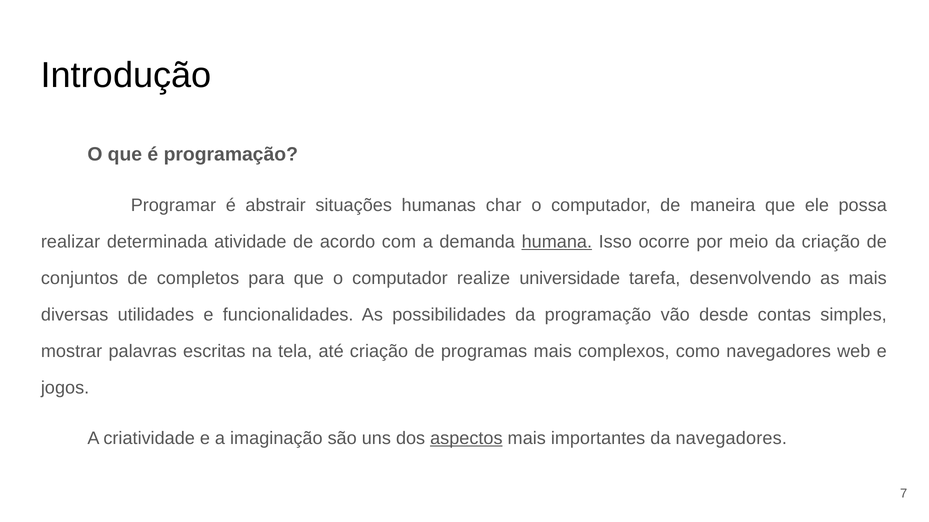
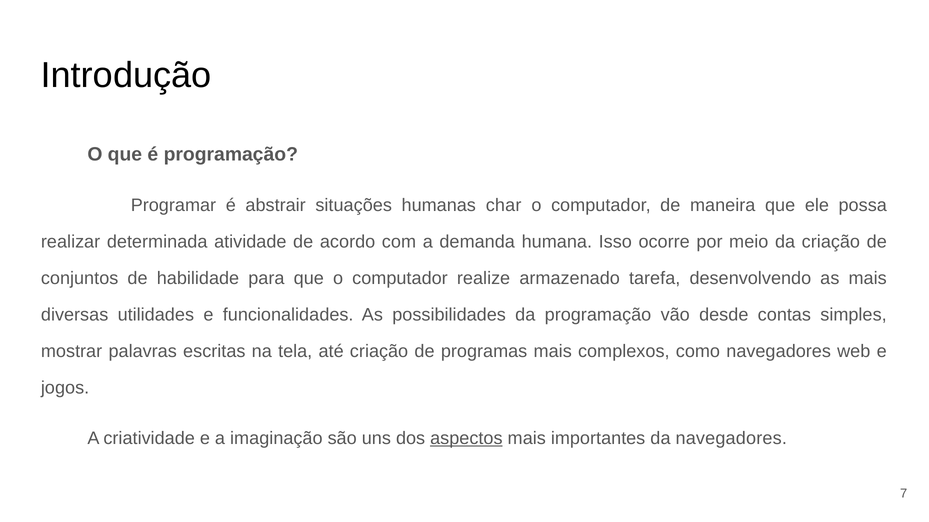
humana underline: present -> none
completos: completos -> habilidade
universidade: universidade -> armazenado
